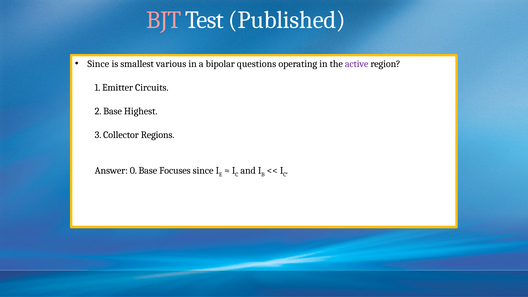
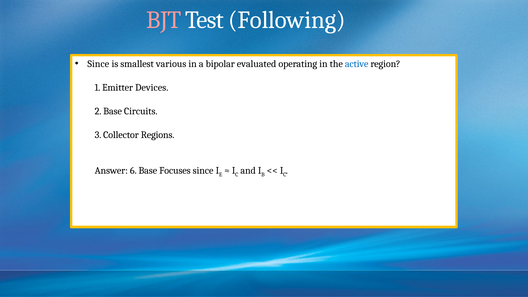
Published: Published -> Following
questions: questions -> evaluated
active colour: purple -> blue
Circuits: Circuits -> Devices
Highest: Highest -> Circuits
0: 0 -> 6
